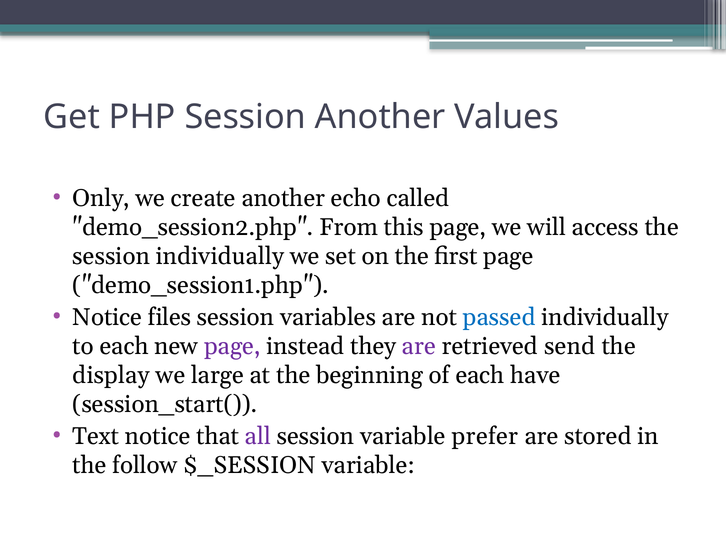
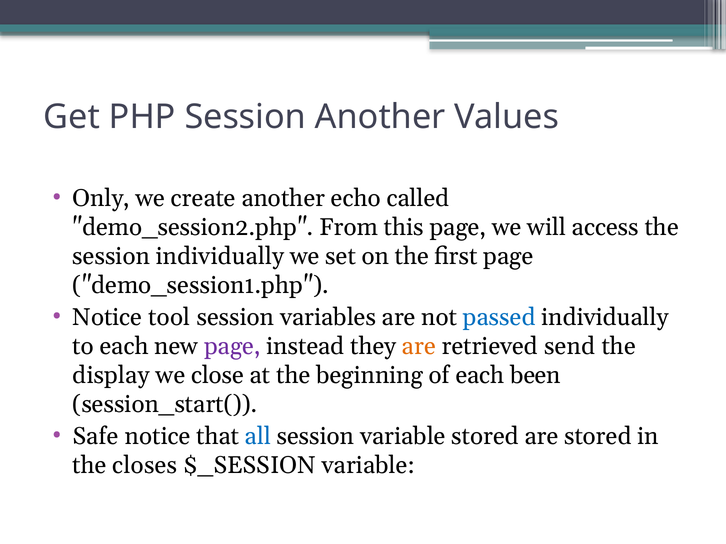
files: files -> tool
are at (419, 347) colour: purple -> orange
large: large -> close
have: have -> been
Text: Text -> Safe
all colour: purple -> blue
variable prefer: prefer -> stored
follow: follow -> closes
